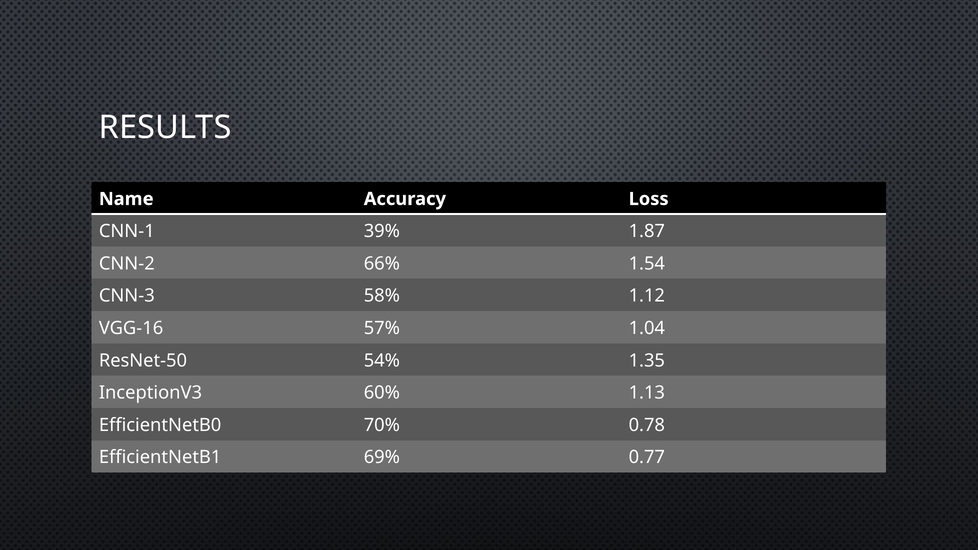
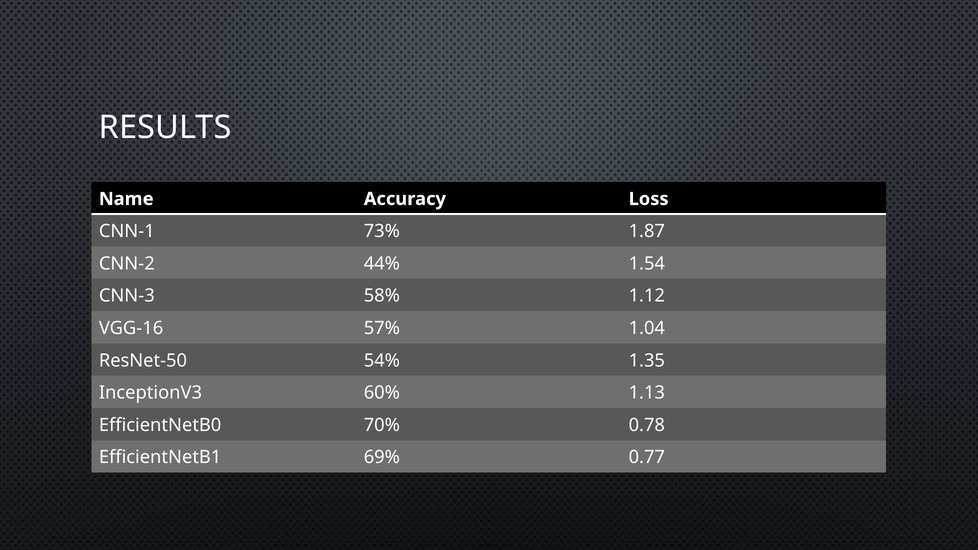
39%: 39% -> 73%
66%: 66% -> 44%
